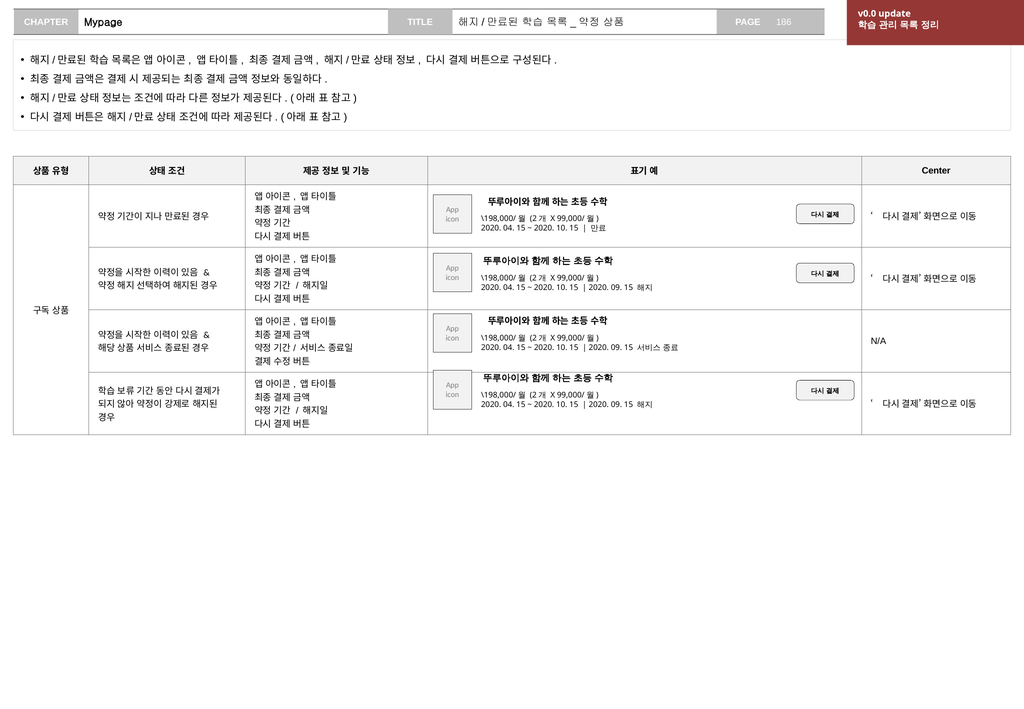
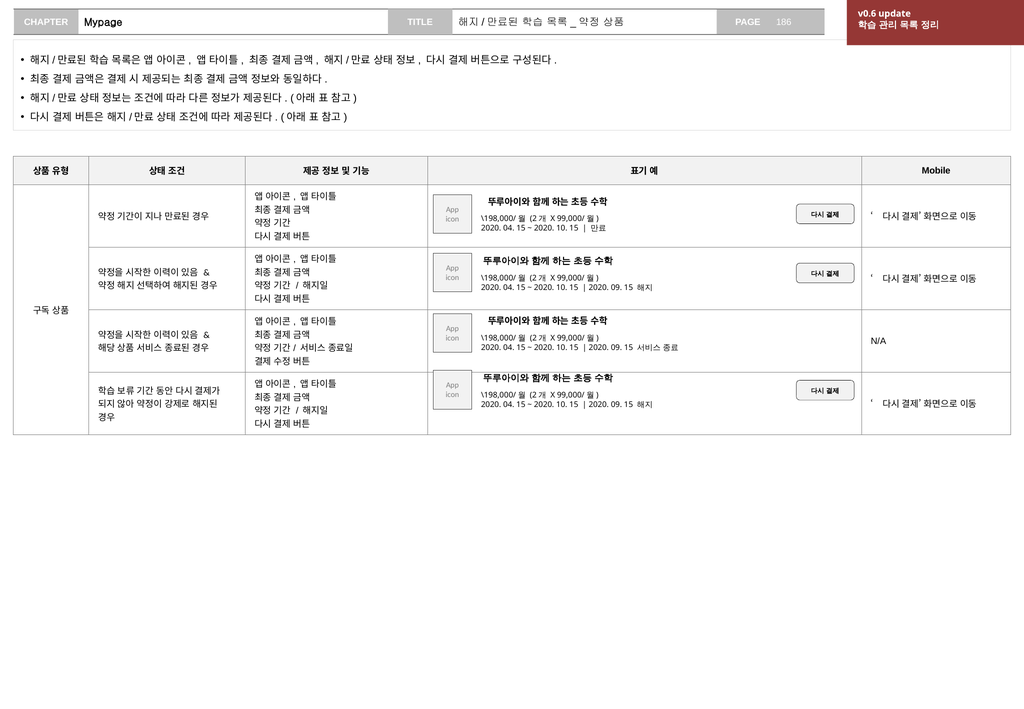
v0.0: v0.0 -> v0.6
Center: Center -> Mobile
